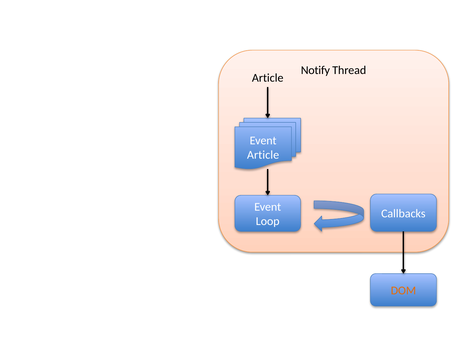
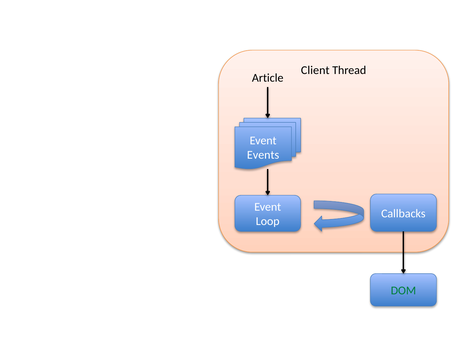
Notify: Notify -> Client
Article at (263, 155): Article -> Events
DOM colour: orange -> green
